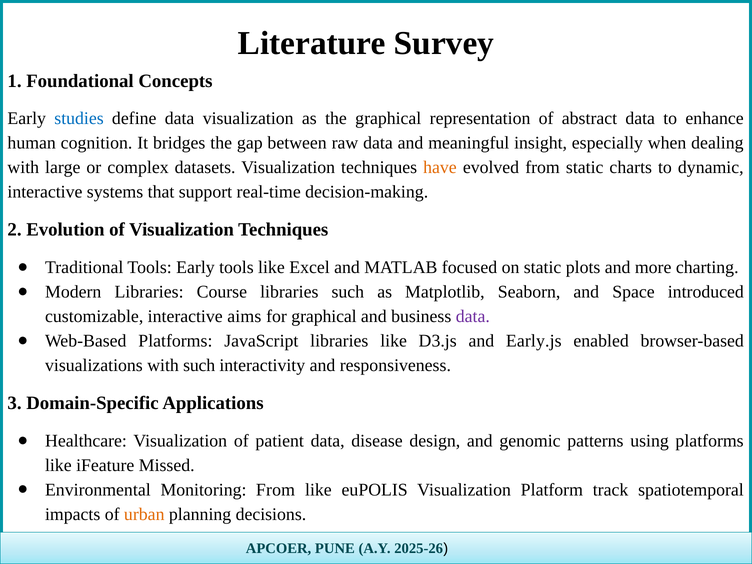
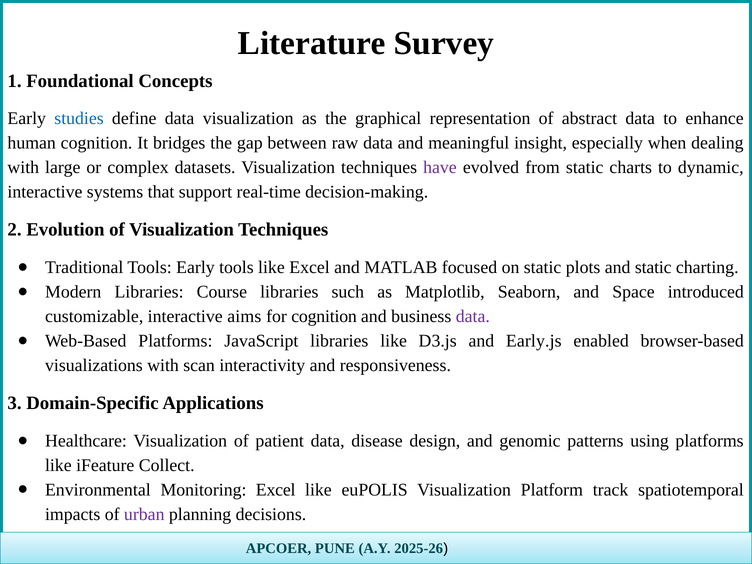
have colour: orange -> purple
and more: more -> static
for graphical: graphical -> cognition
with such: such -> scan
Missed: Missed -> Collect
Monitoring From: From -> Excel
urban colour: orange -> purple
